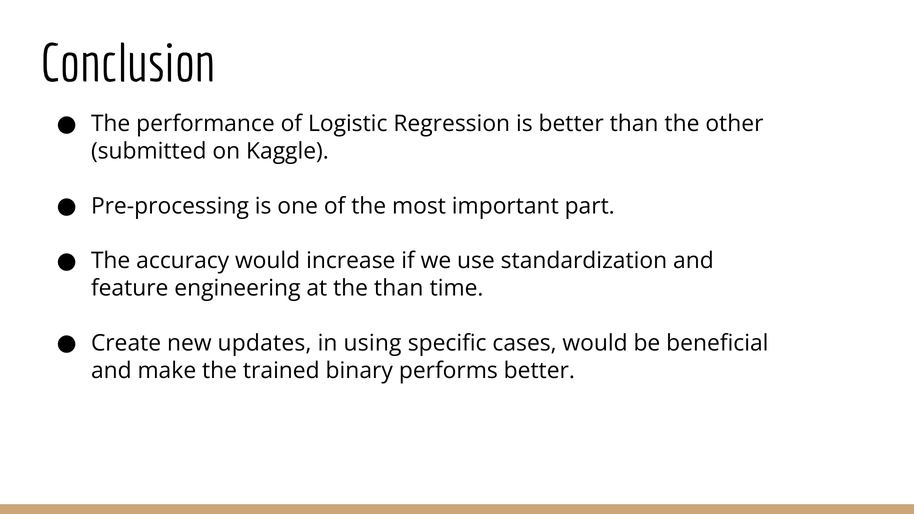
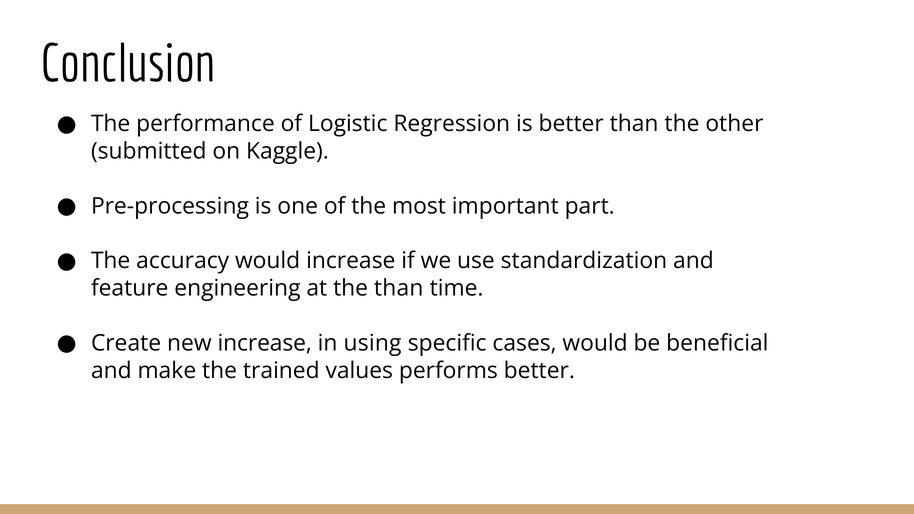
new updates: updates -> increase
binary: binary -> values
